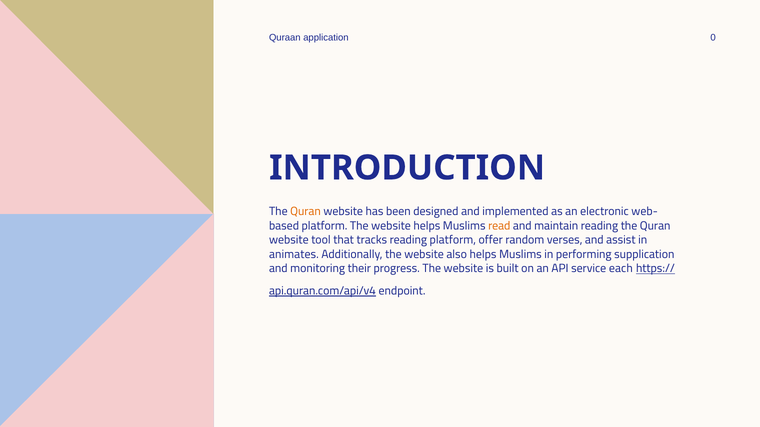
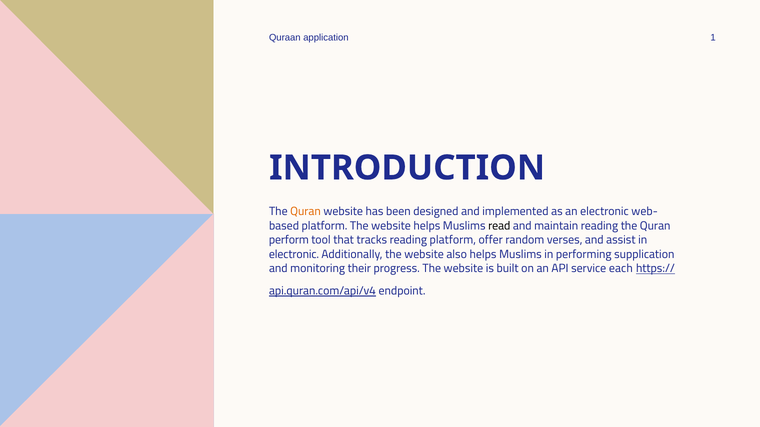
0: 0 -> 1
read colour: orange -> black
website at (289, 240): website -> perform
animates at (294, 254): animates -> electronic
